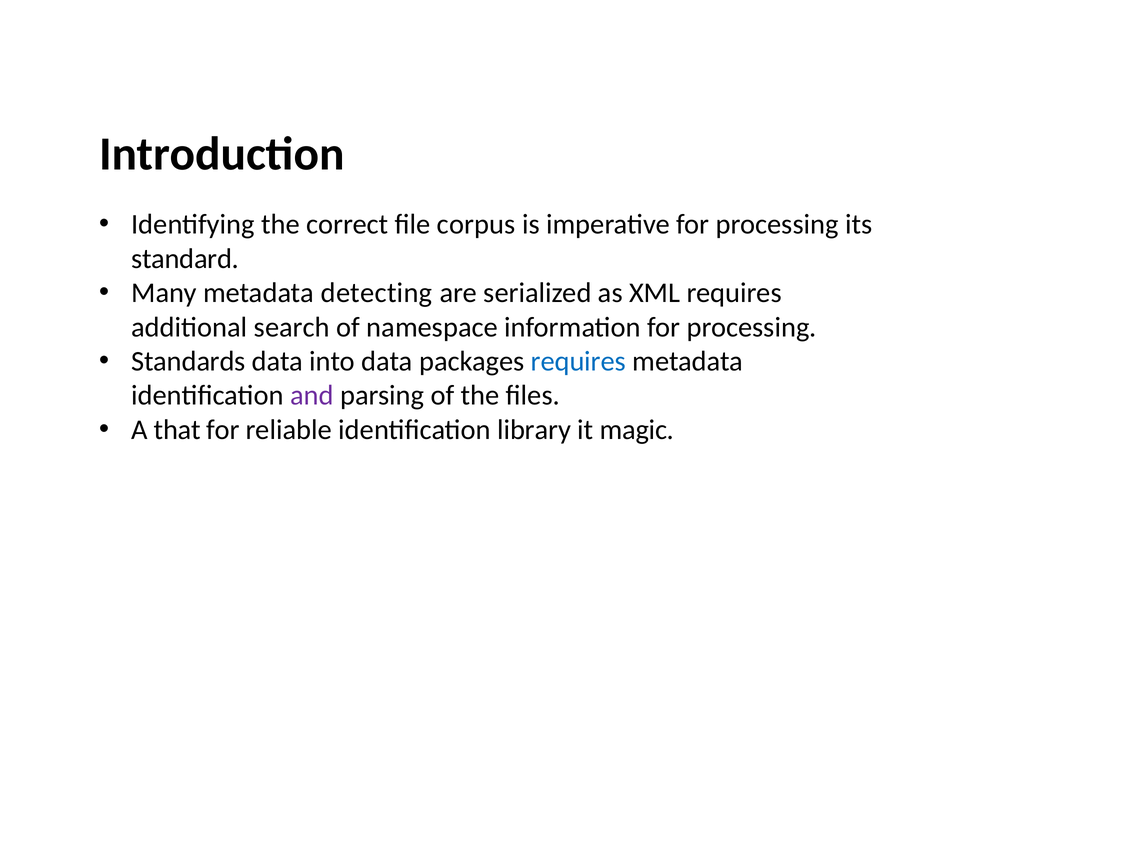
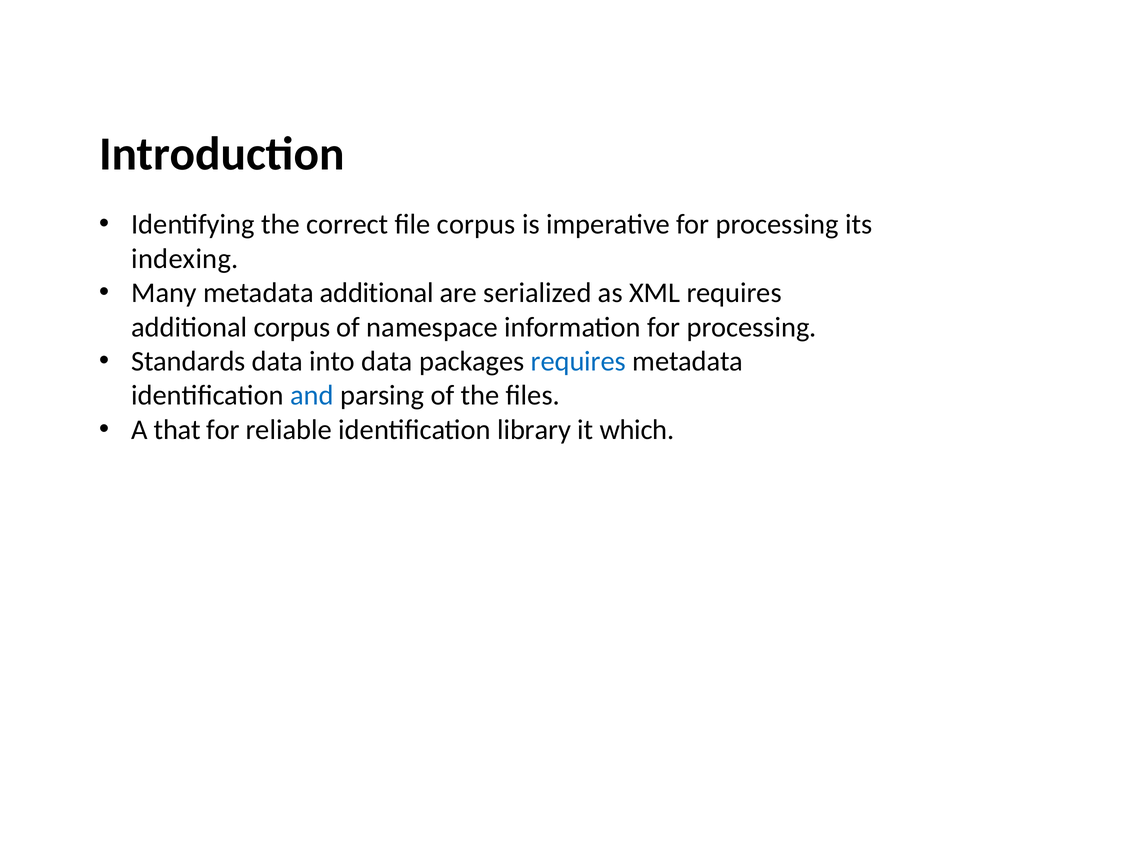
standard: standard -> indexing
metadata detecting: detecting -> additional
additional search: search -> corpus
and colour: purple -> blue
magic: magic -> which
